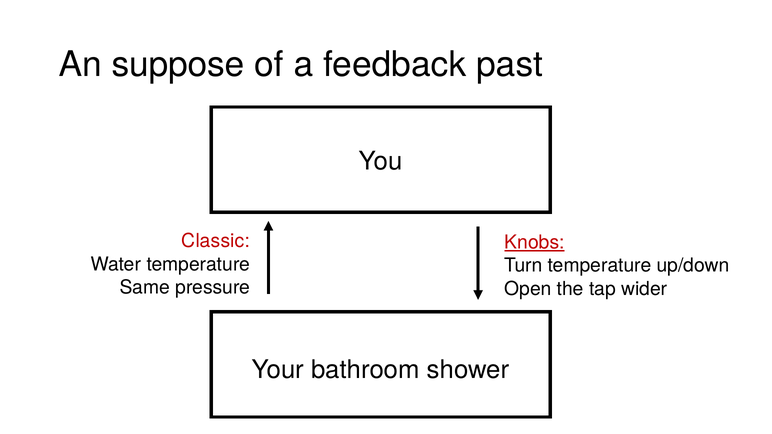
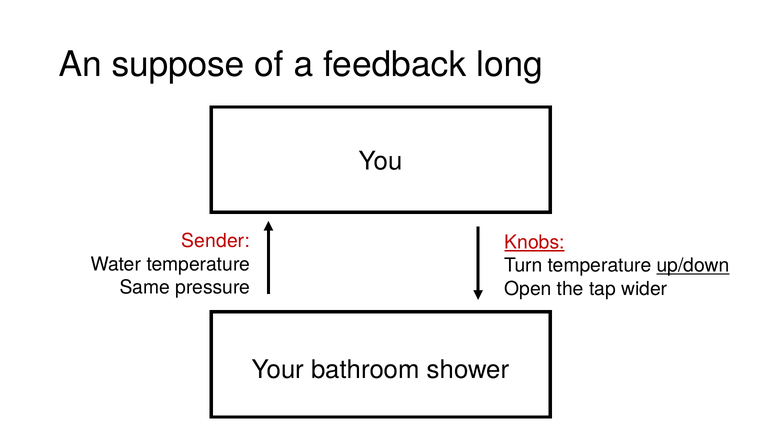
past: past -> long
Classic: Classic -> Sender
up/down underline: none -> present
